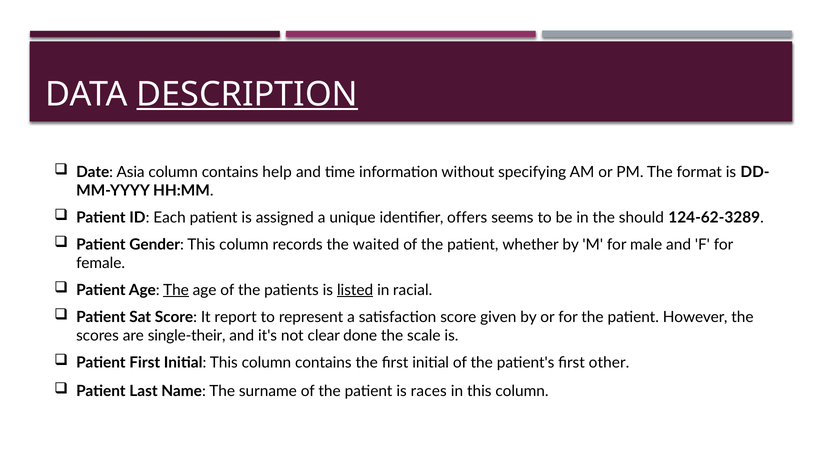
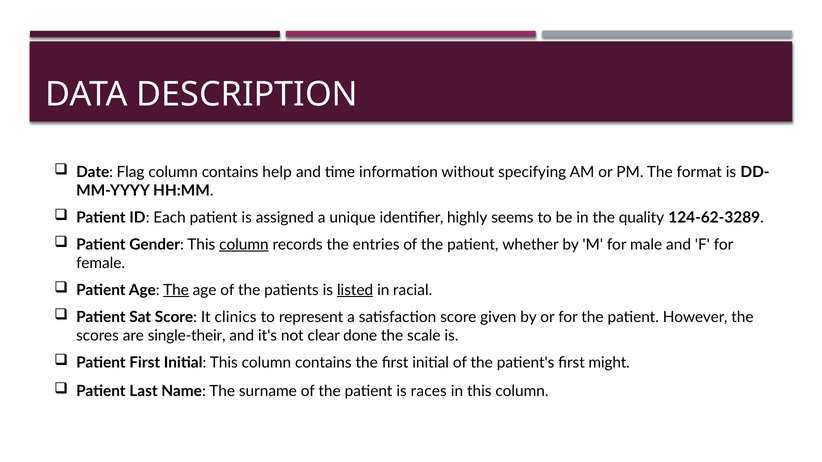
DESCRIPTION underline: present -> none
Asia: Asia -> Flag
offers: offers -> highly
should: should -> quality
column at (244, 245) underline: none -> present
waited: waited -> entries
report: report -> clinics
other: other -> might
